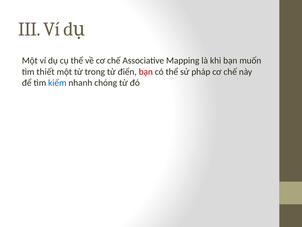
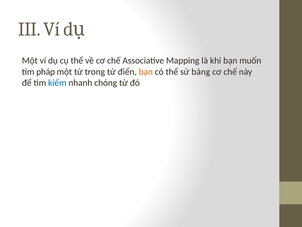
thiết: thiết -> pháp
bạn at (146, 72) colour: red -> orange
pháp: pháp -> bảng
